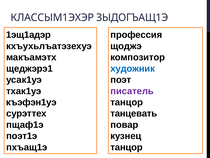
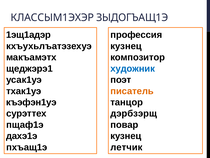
щоджэ at (126, 46): щоджэ -> кузнец
писатель colour: purple -> orange
танцевать: танцевать -> дэрбзэрщ
поэт1э: поэт1э -> дахэ1э
танцор at (127, 147): танцор -> летчик
